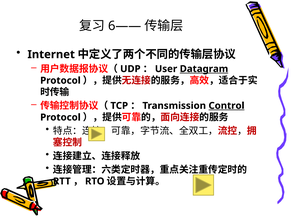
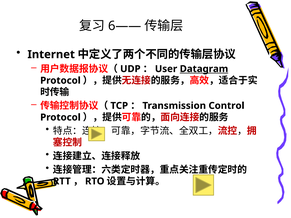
Control underline: present -> none
